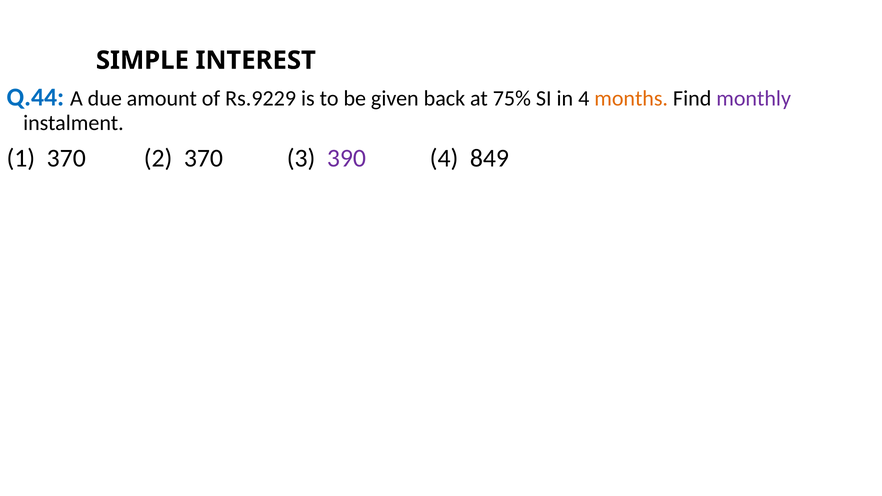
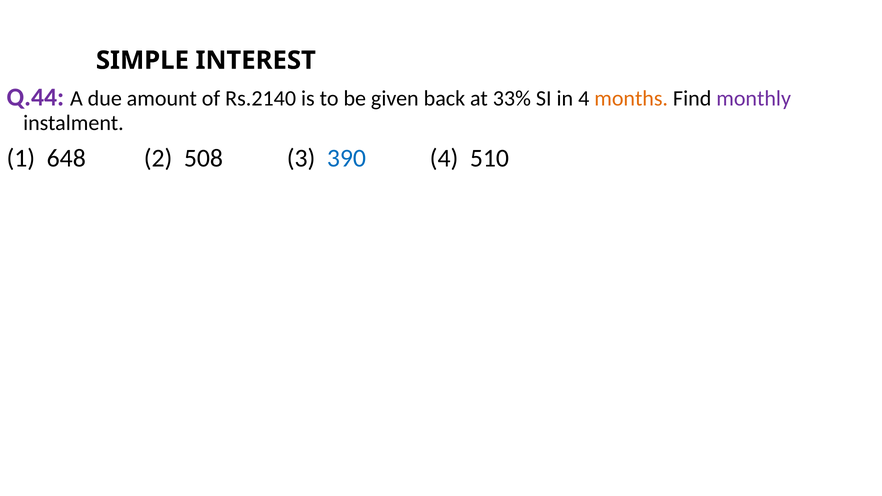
Q.44 colour: blue -> purple
Rs.9229: Rs.9229 -> Rs.2140
75%: 75% -> 33%
1 370: 370 -> 648
2 370: 370 -> 508
390 colour: purple -> blue
849: 849 -> 510
